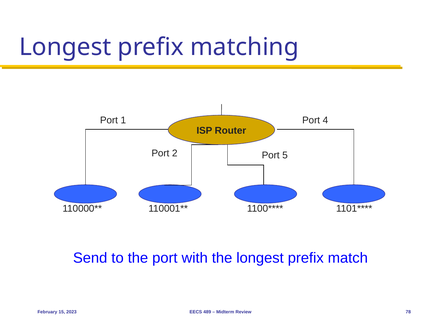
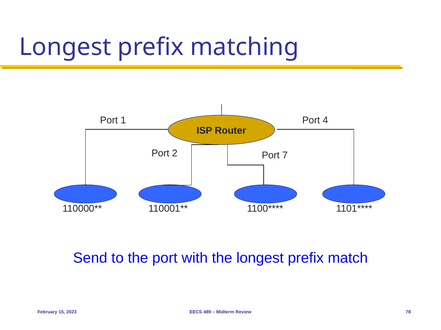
5: 5 -> 7
